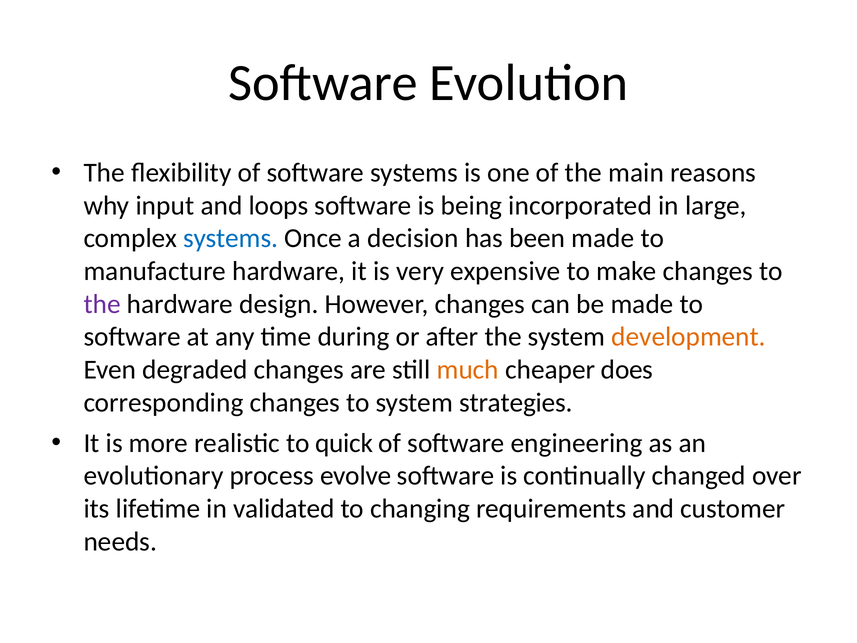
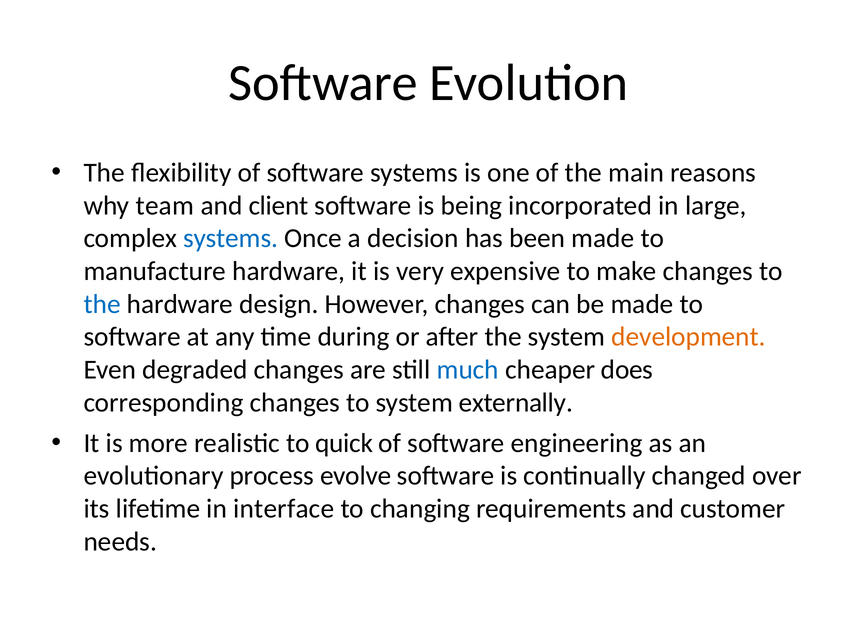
input: input -> team
loops: loops -> client
the at (102, 304) colour: purple -> blue
much colour: orange -> blue
strategies: strategies -> externally
validated: validated -> interface
